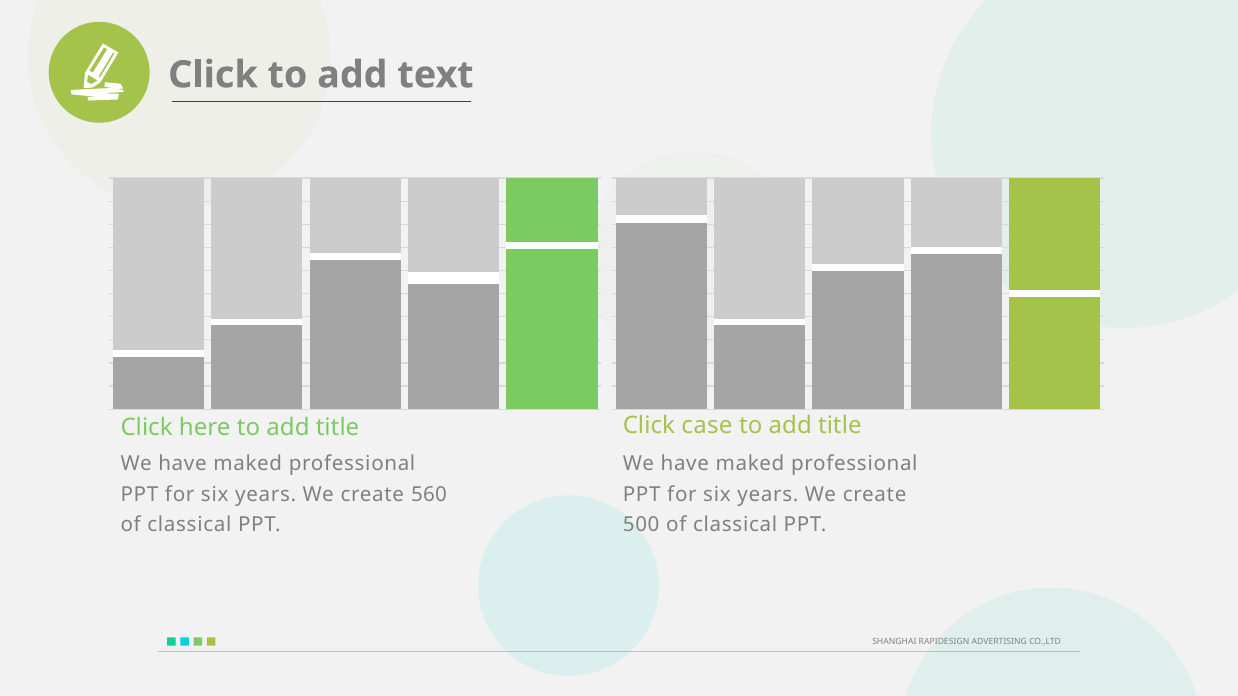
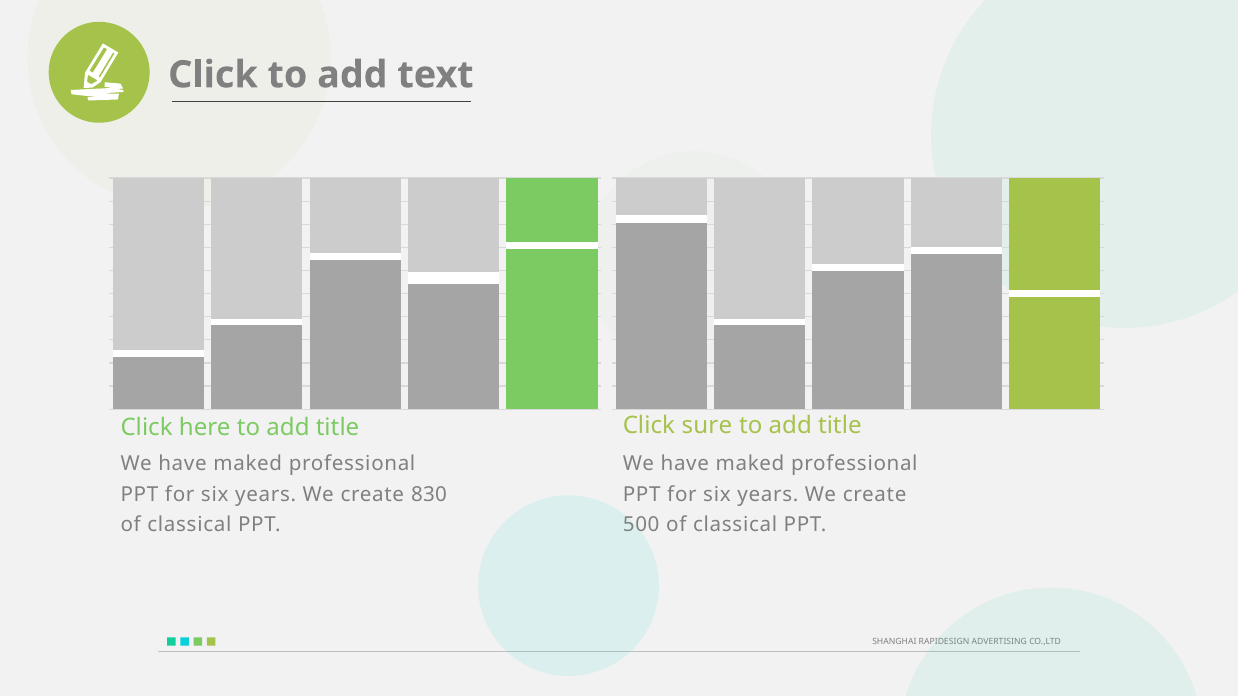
case: case -> sure
560: 560 -> 830
